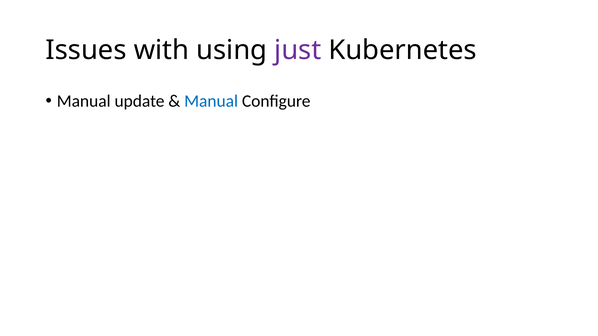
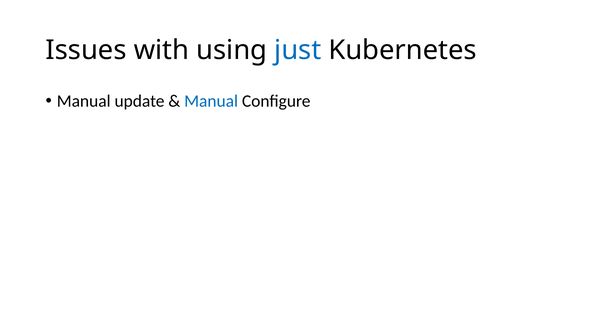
just colour: purple -> blue
